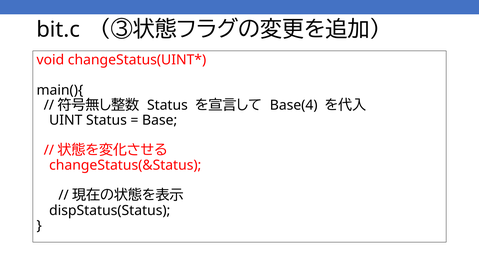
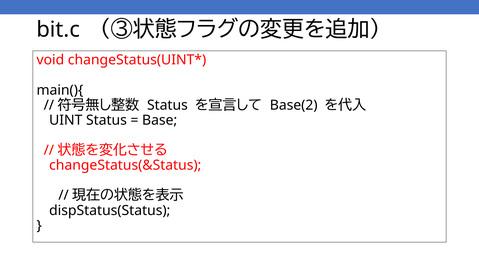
Base(4: Base(4 -> Base(2
